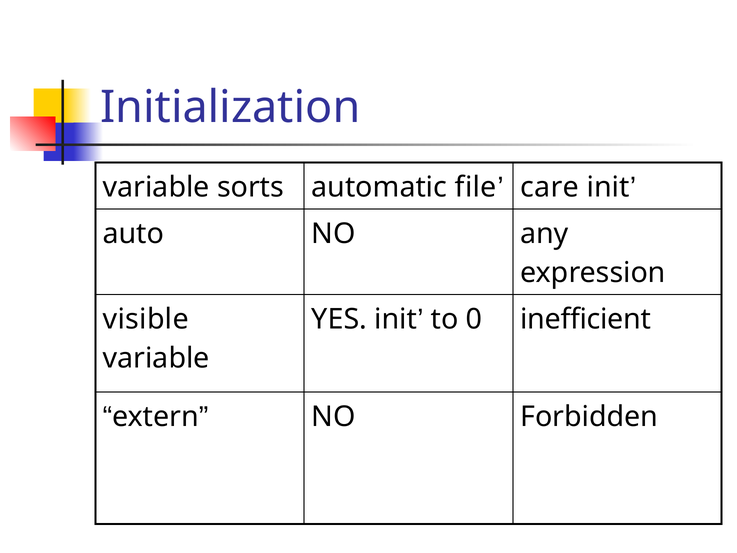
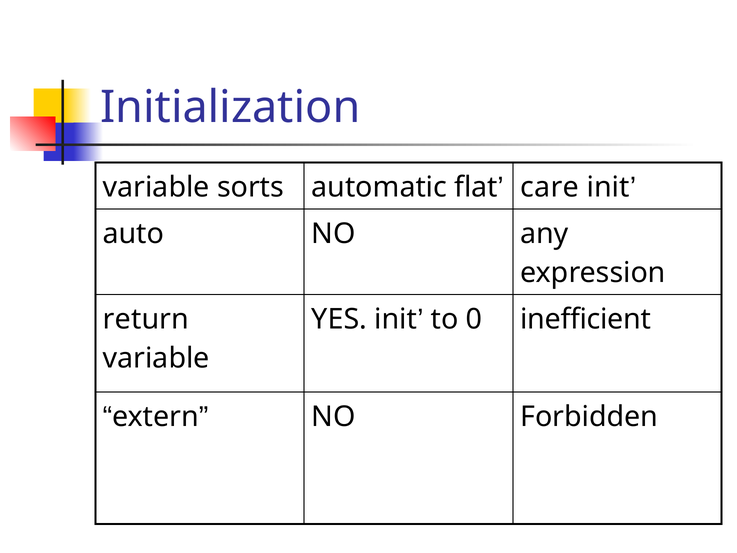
file: file -> flat
visible: visible -> return
